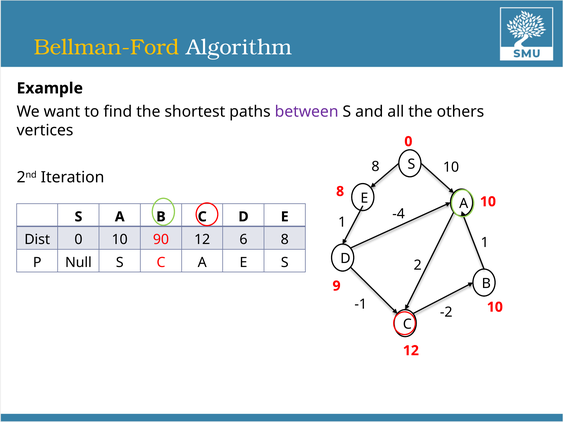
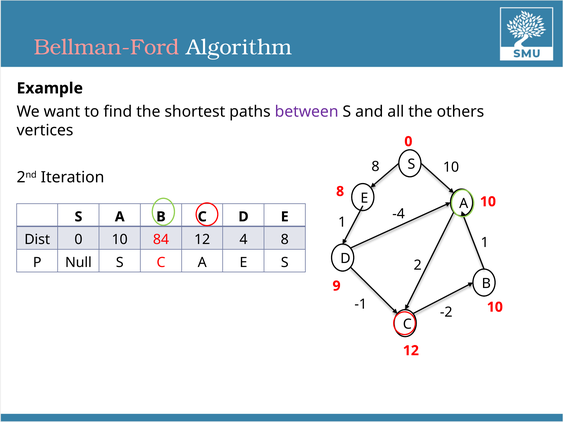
Bellman-Ford colour: yellow -> pink
90: 90 -> 84
6: 6 -> 4
